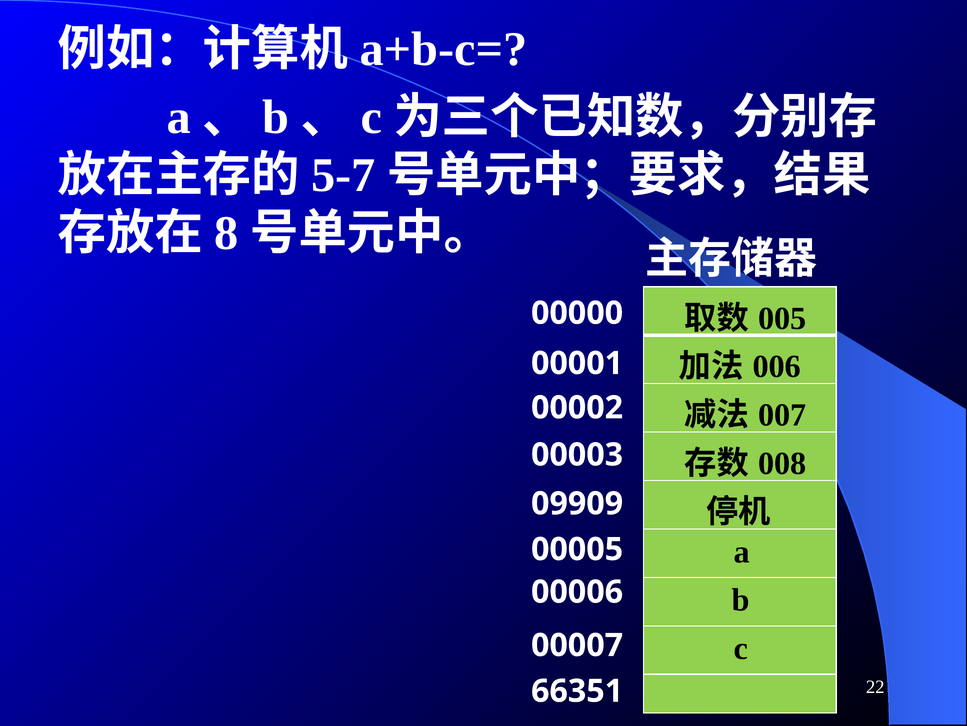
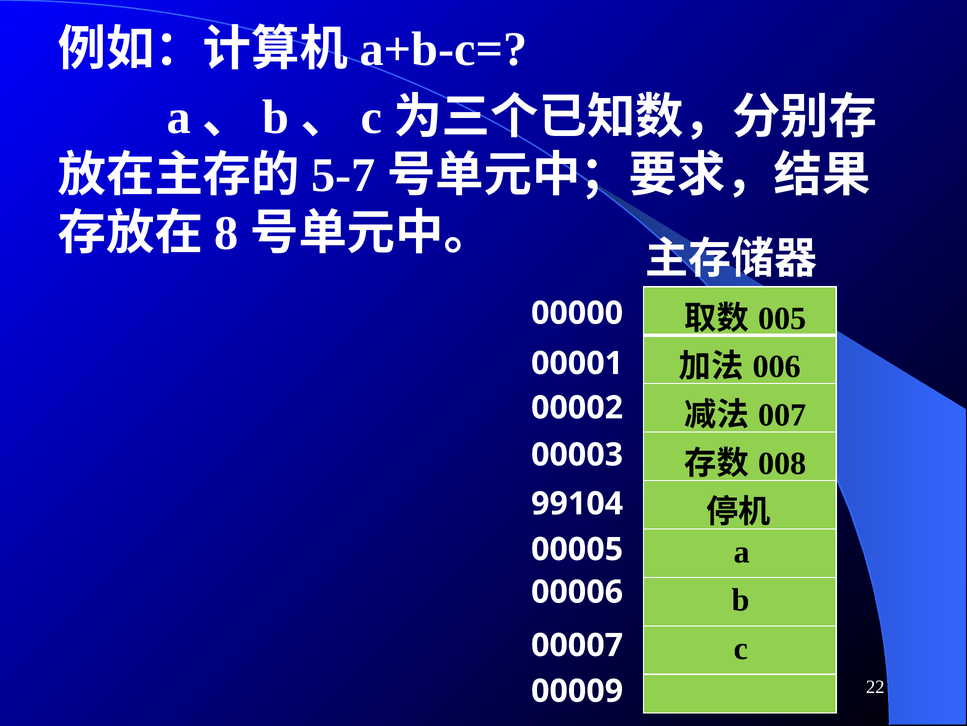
09909: 09909 -> 99104
66351: 66351 -> 00009
